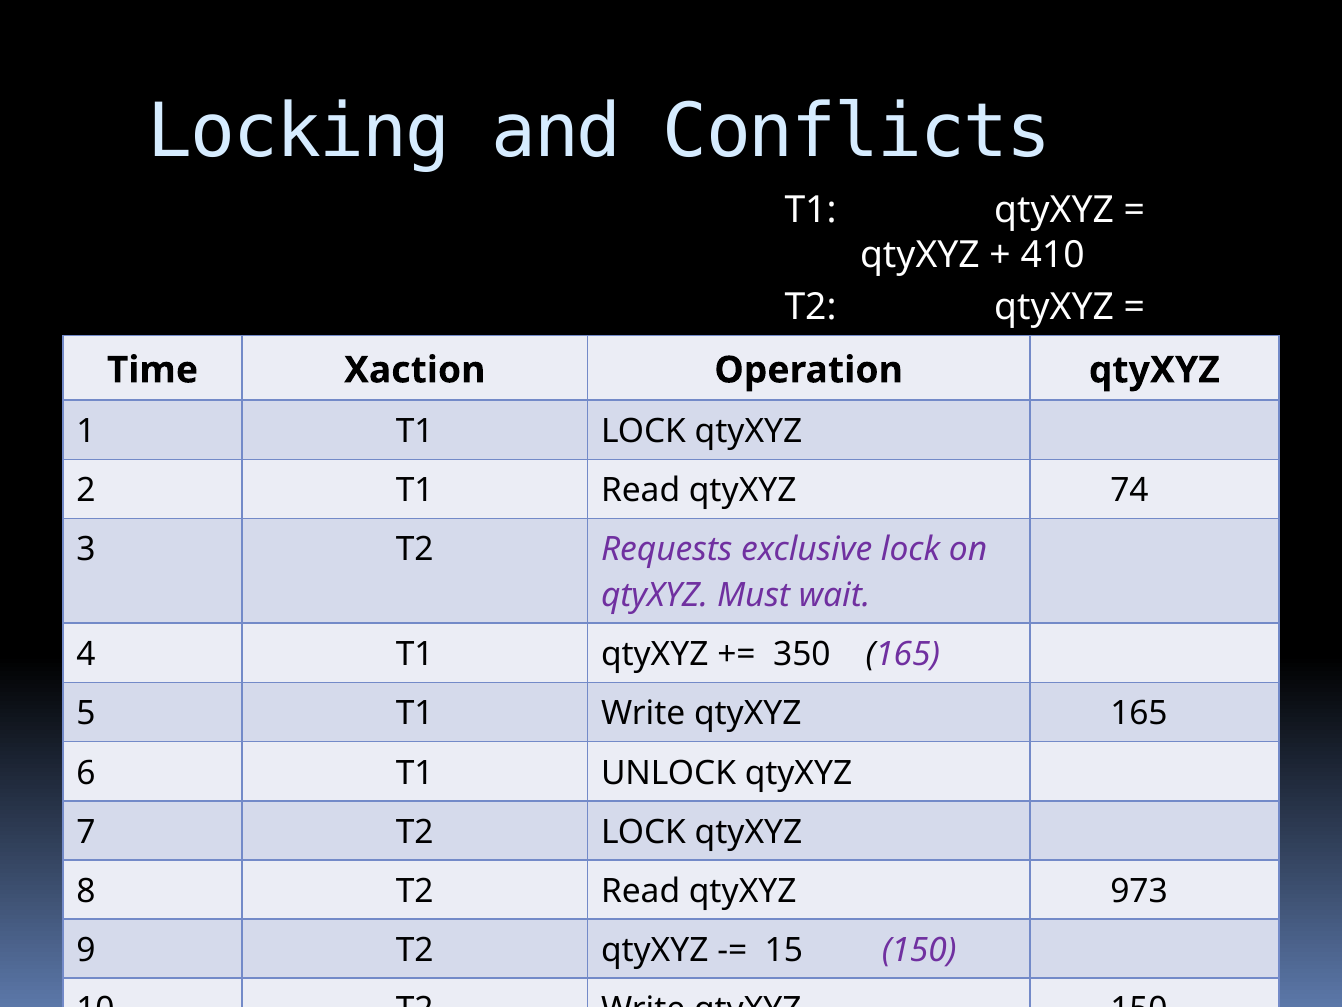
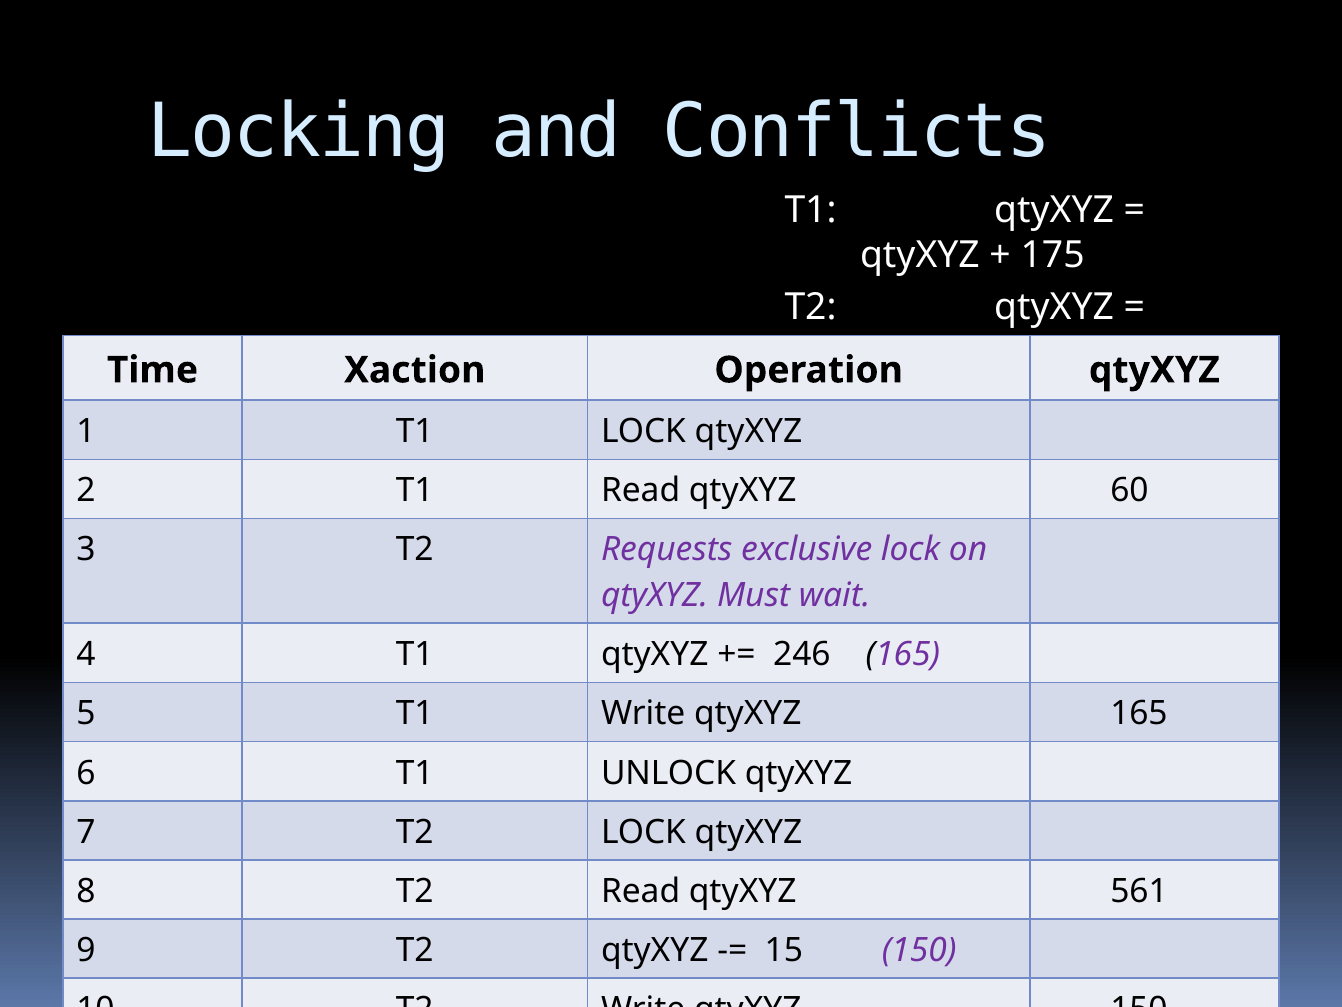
410: 410 -> 175
74: 74 -> 60
350: 350 -> 246
973: 973 -> 561
